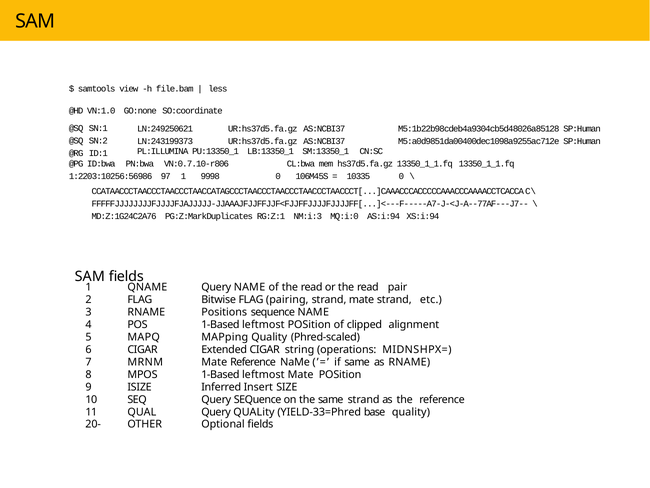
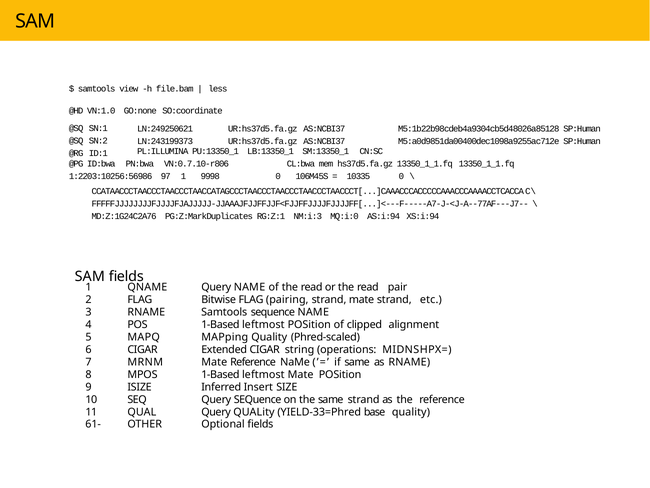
RNAME Positions: Positions -> Samtools
20-: 20- -> 61-
